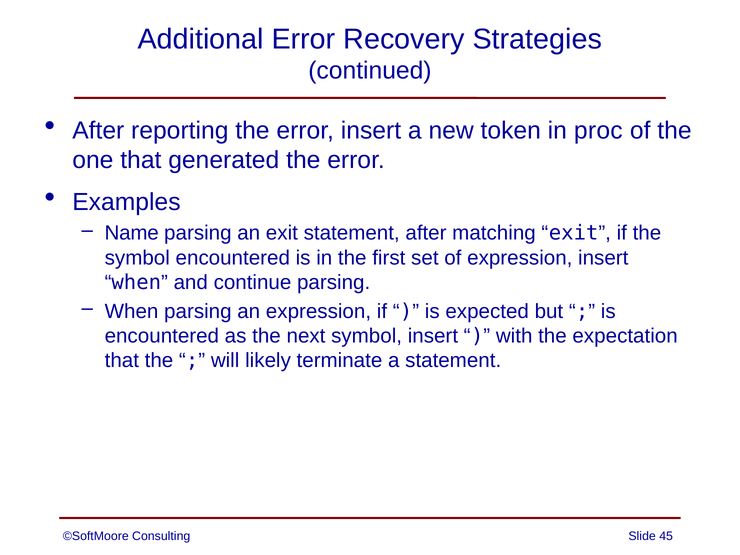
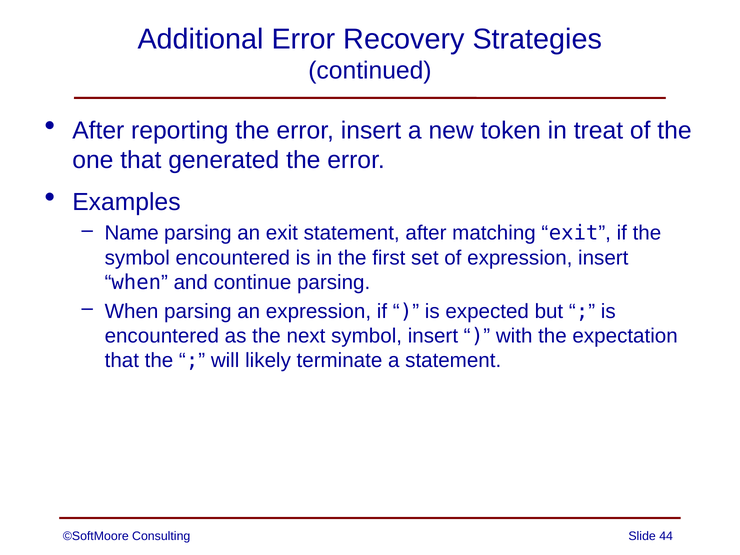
proc: proc -> treat
45: 45 -> 44
